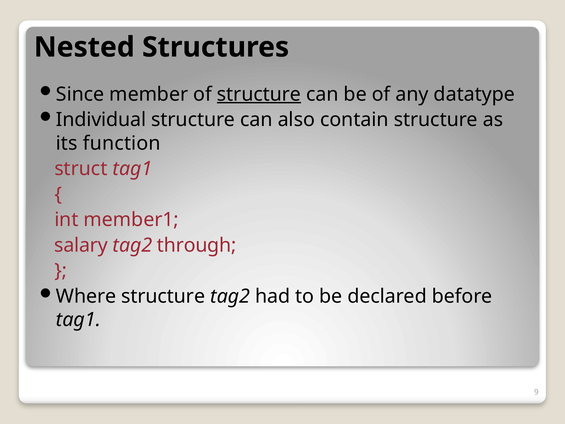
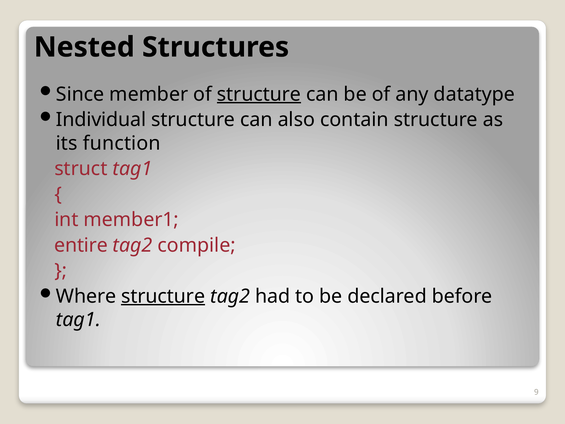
salary: salary -> entire
through: through -> compile
structure at (163, 296) underline: none -> present
